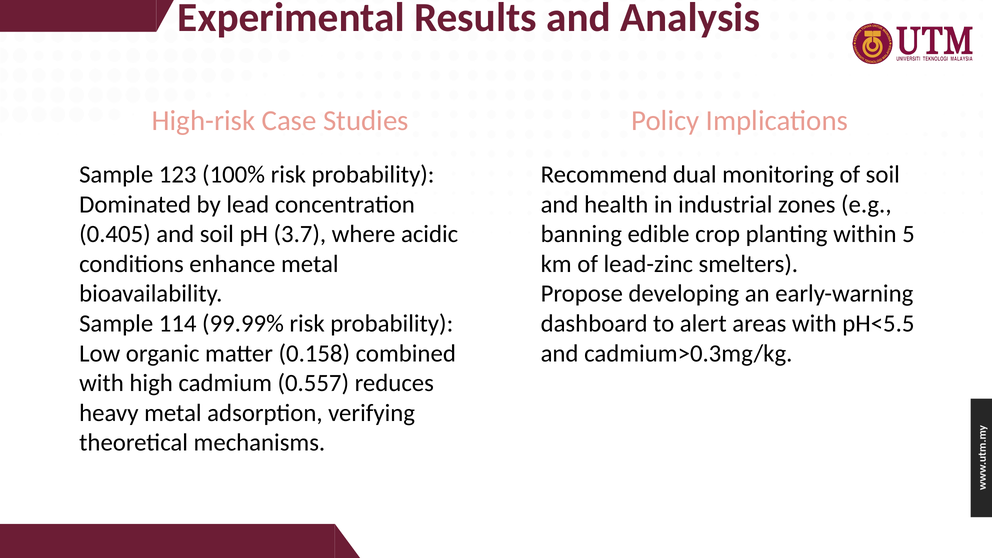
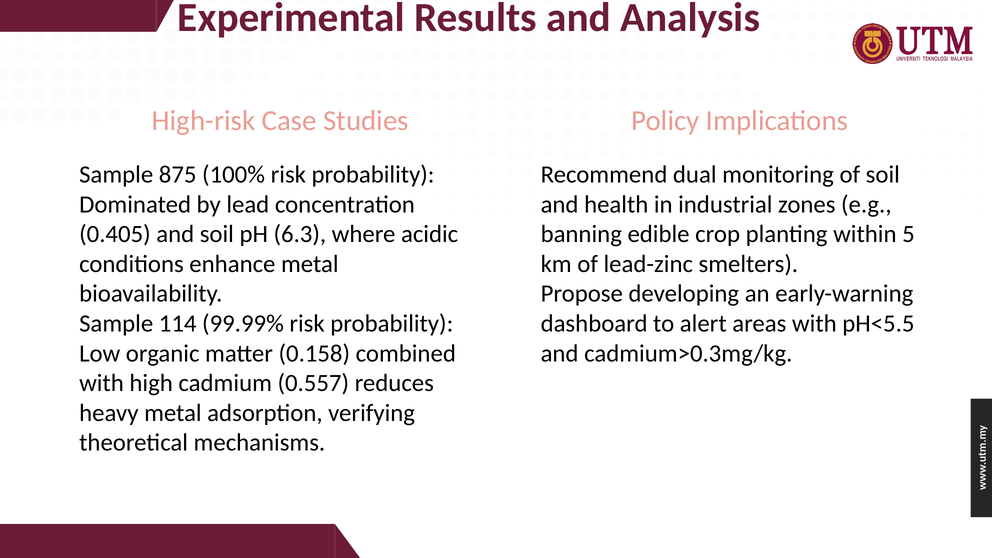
123: 123 -> 875
3.7: 3.7 -> 6.3
